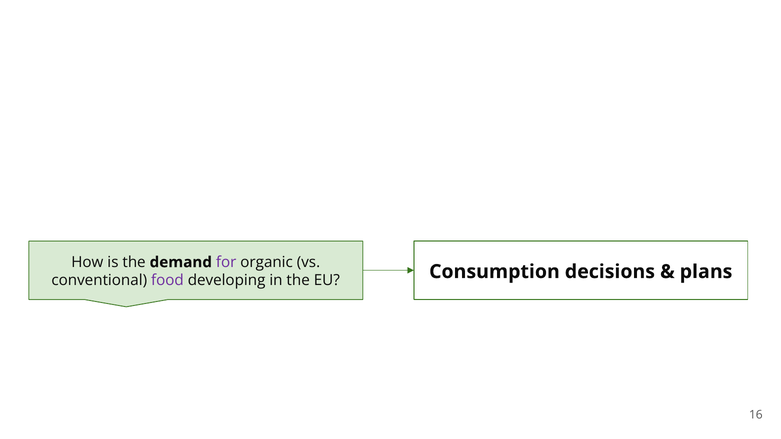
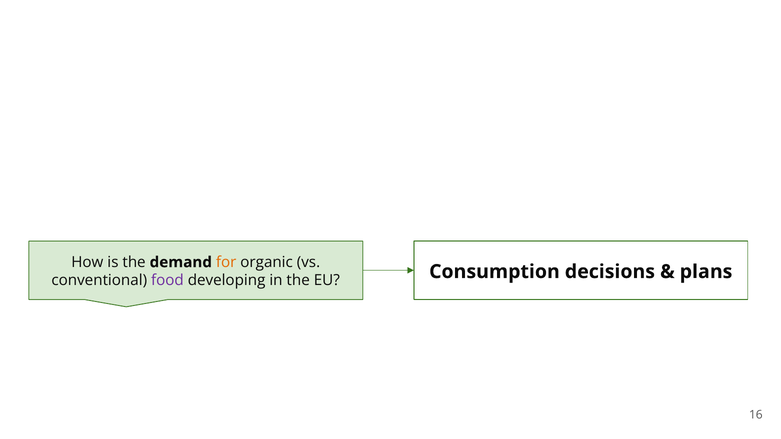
for colour: purple -> orange
